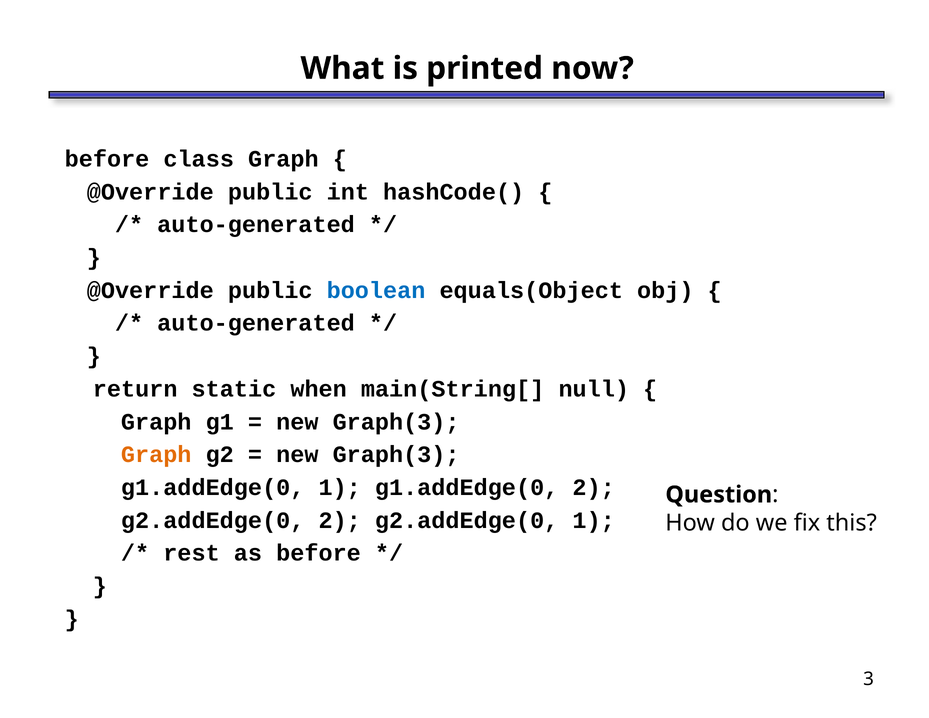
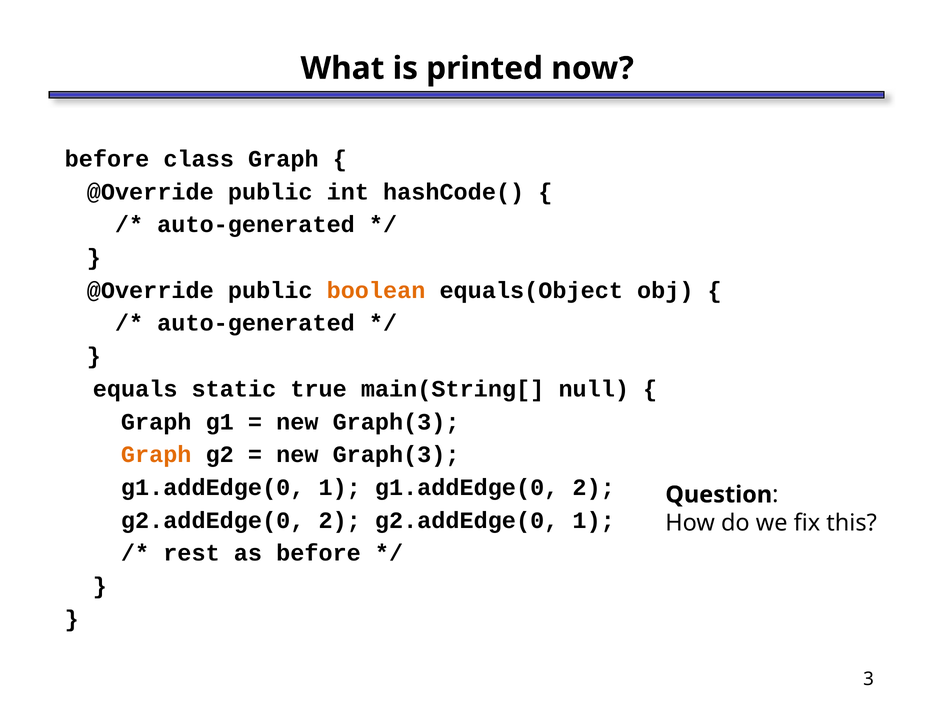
boolean colour: blue -> orange
return: return -> equals
when: when -> true
